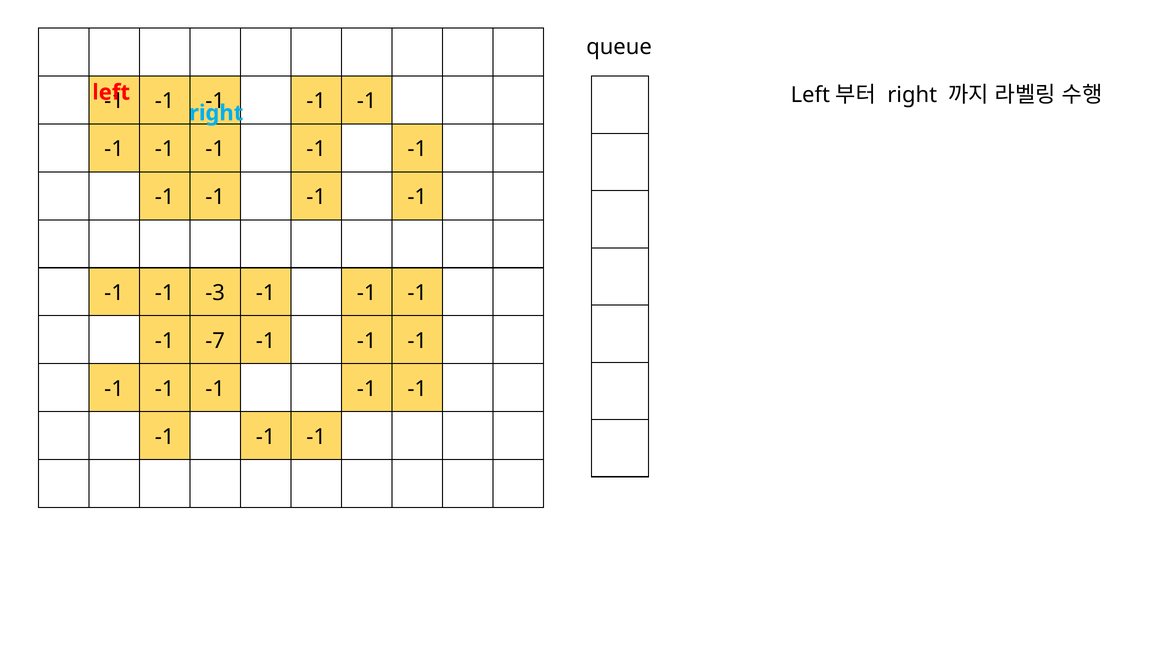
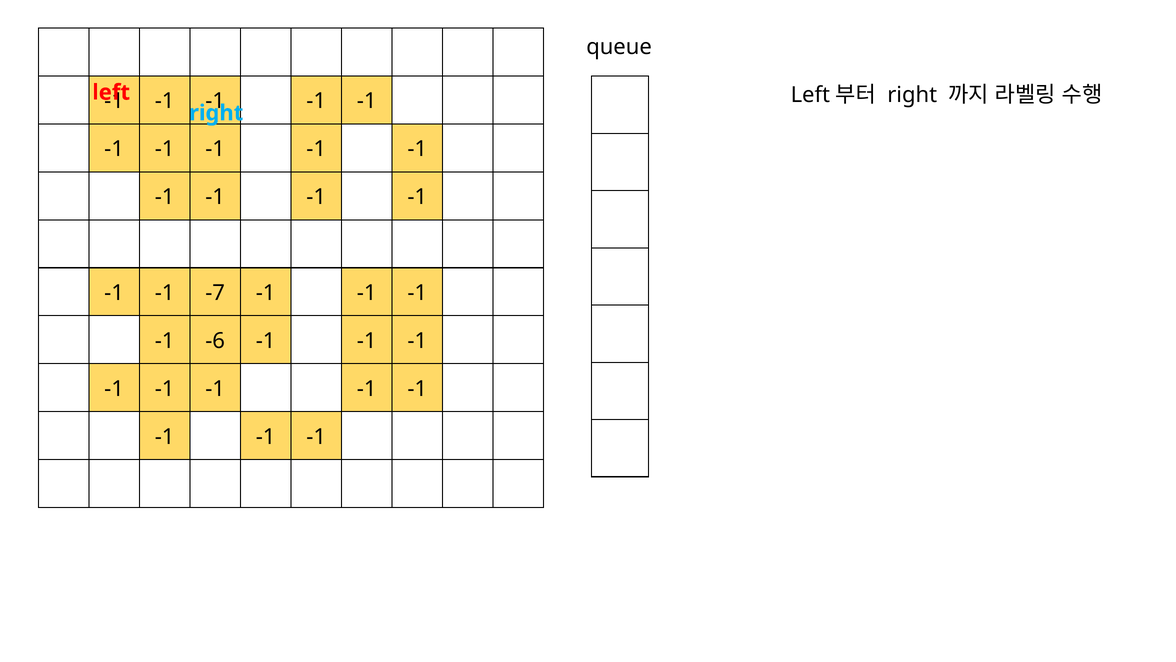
-3: -3 -> -7
-7: -7 -> -6
